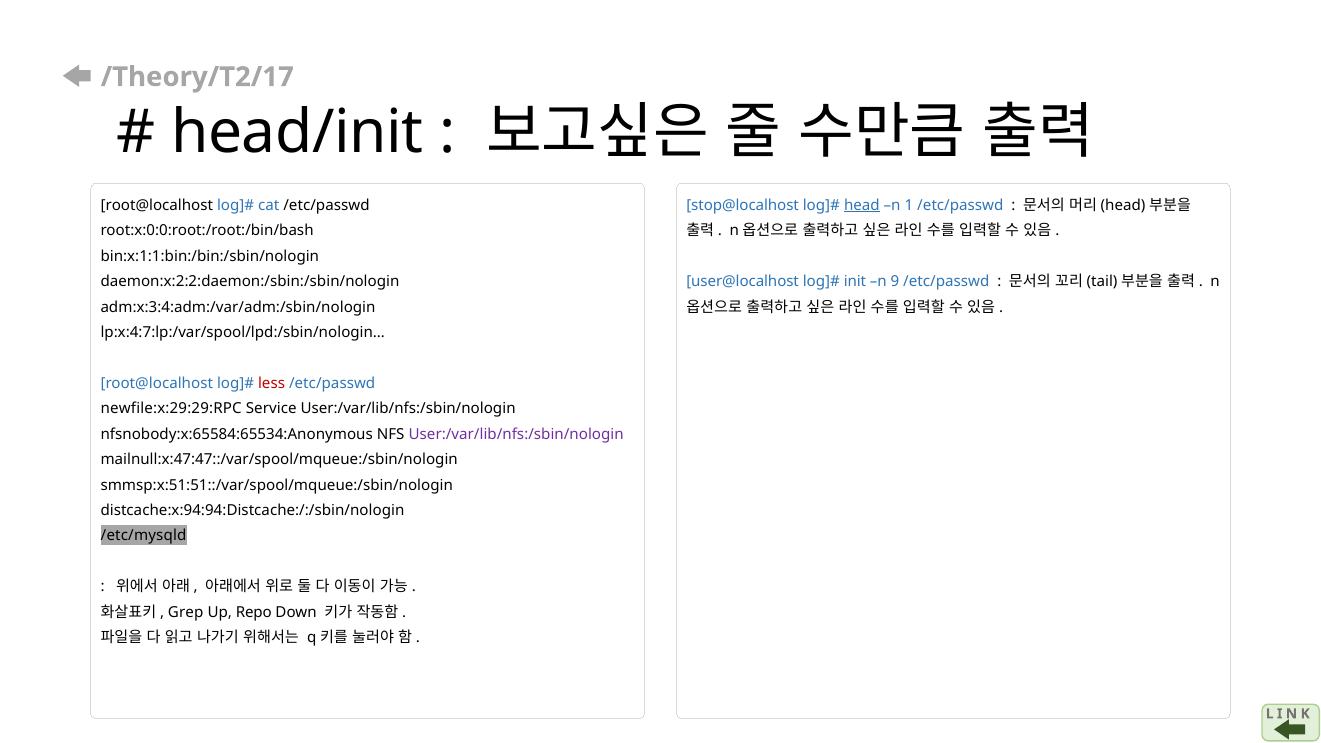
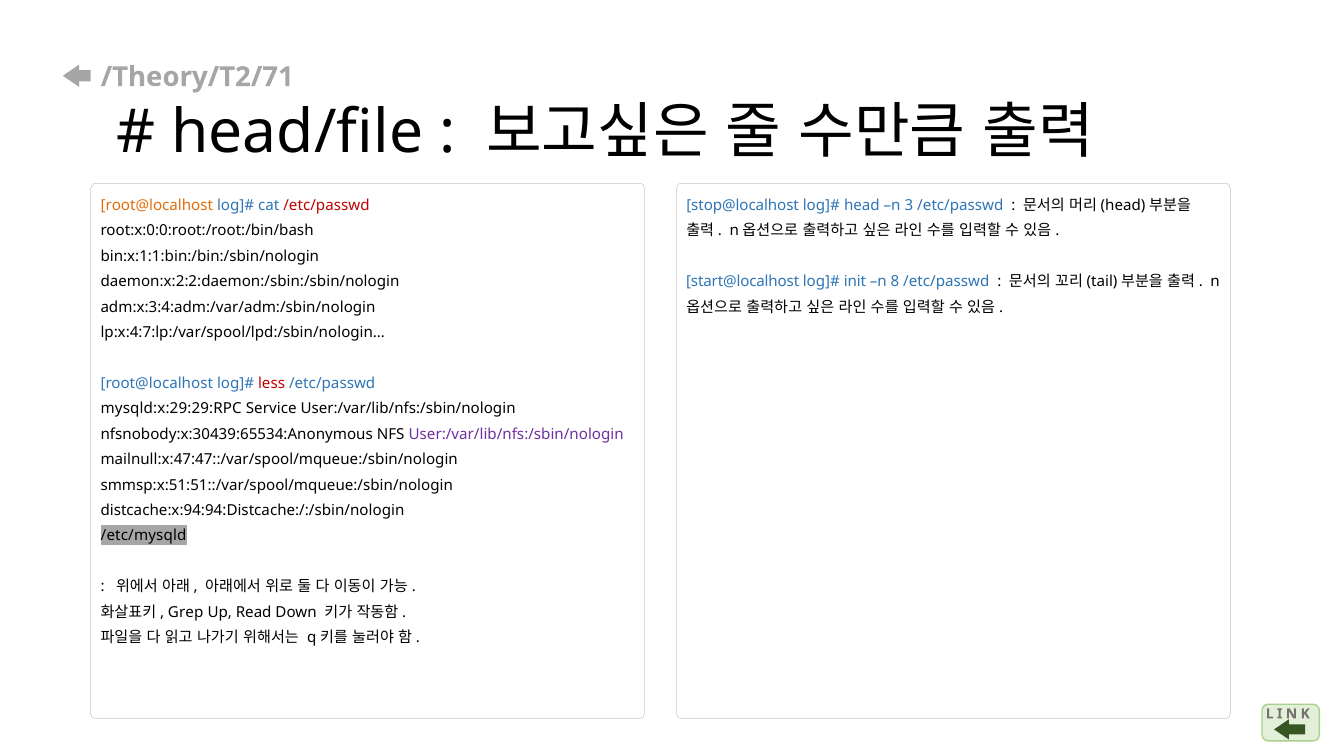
/Theory/T2/17: /Theory/T2/17 -> /Theory/T2/71
head/init: head/init -> head/file
root@localhost at (157, 205) colour: black -> orange
/etc/passwd at (326, 205) colour: black -> red
head underline: present -> none
1: 1 -> 3
user@localhost: user@localhost -> start@localhost
9: 9 -> 8
newfile:x:29:29:RPC: newfile:x:29:29:RPC -> mysqld:x:29:29:RPC
nfsnobody:x:65584:65534:Anonymous: nfsnobody:x:65584:65534:Anonymous -> nfsnobody:x:30439:65534:Anonymous
Repo: Repo -> Read
